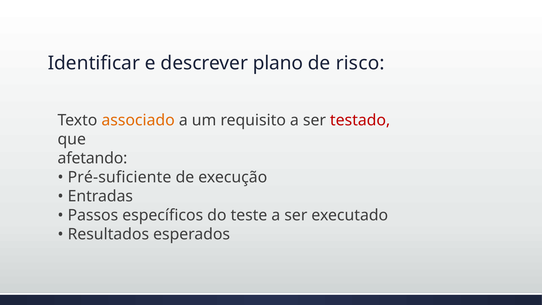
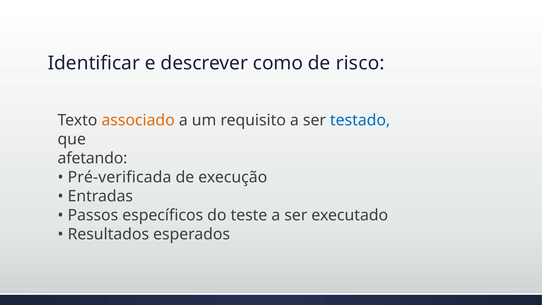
plano: plano -> como
testado colour: red -> blue
Pré-suficiente: Pré-suficiente -> Pré-verificada
